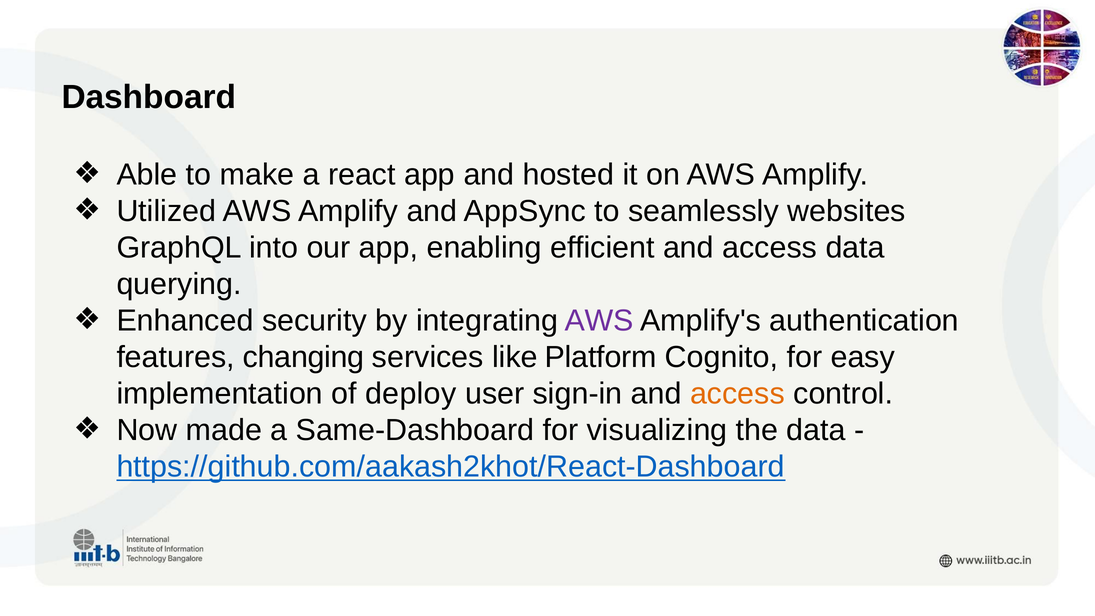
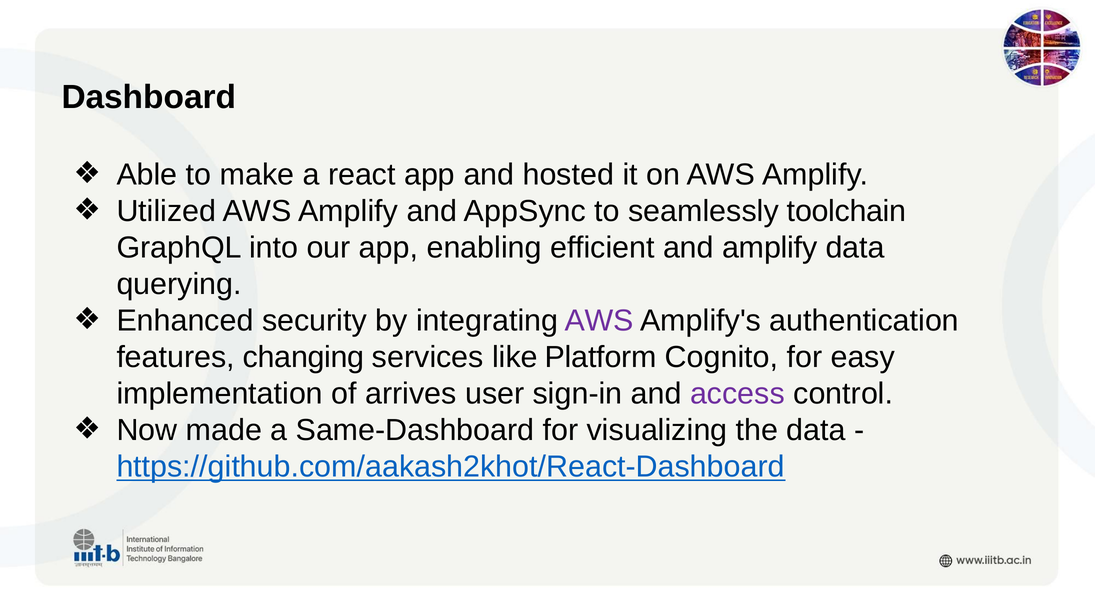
websites: websites -> toolchain
efficient and access: access -> amplify
deploy: deploy -> arrives
access at (737, 394) colour: orange -> purple
